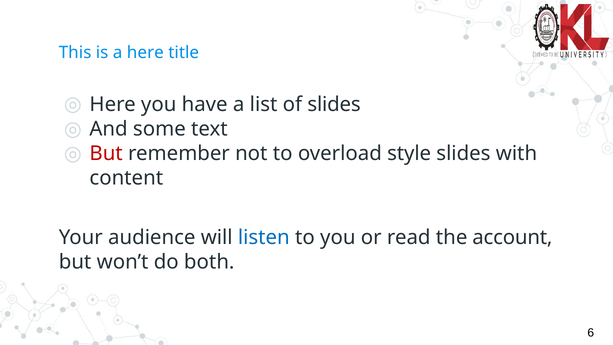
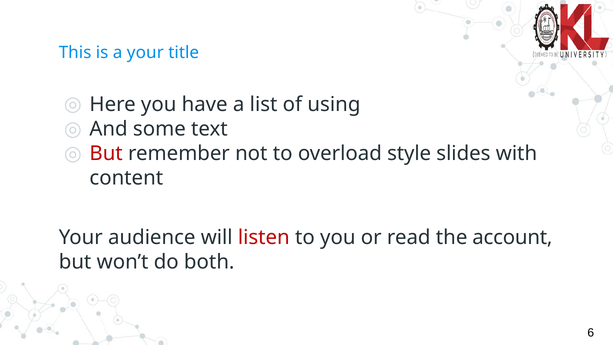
a here: here -> your
of slides: slides -> using
listen colour: blue -> red
